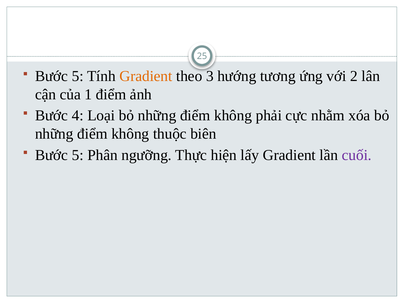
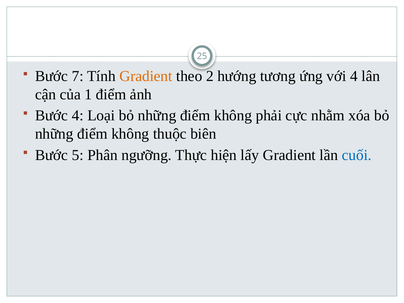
5 at (78, 76): 5 -> 7
3: 3 -> 2
với 2: 2 -> 4
cuối colour: purple -> blue
